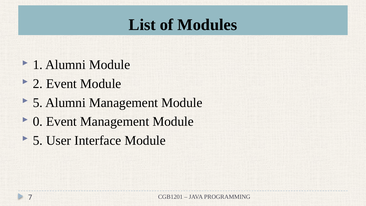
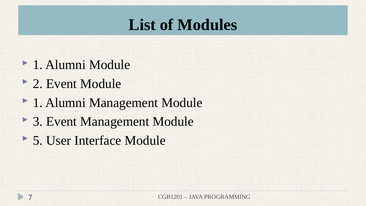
5 at (38, 103): 5 -> 1
0: 0 -> 3
